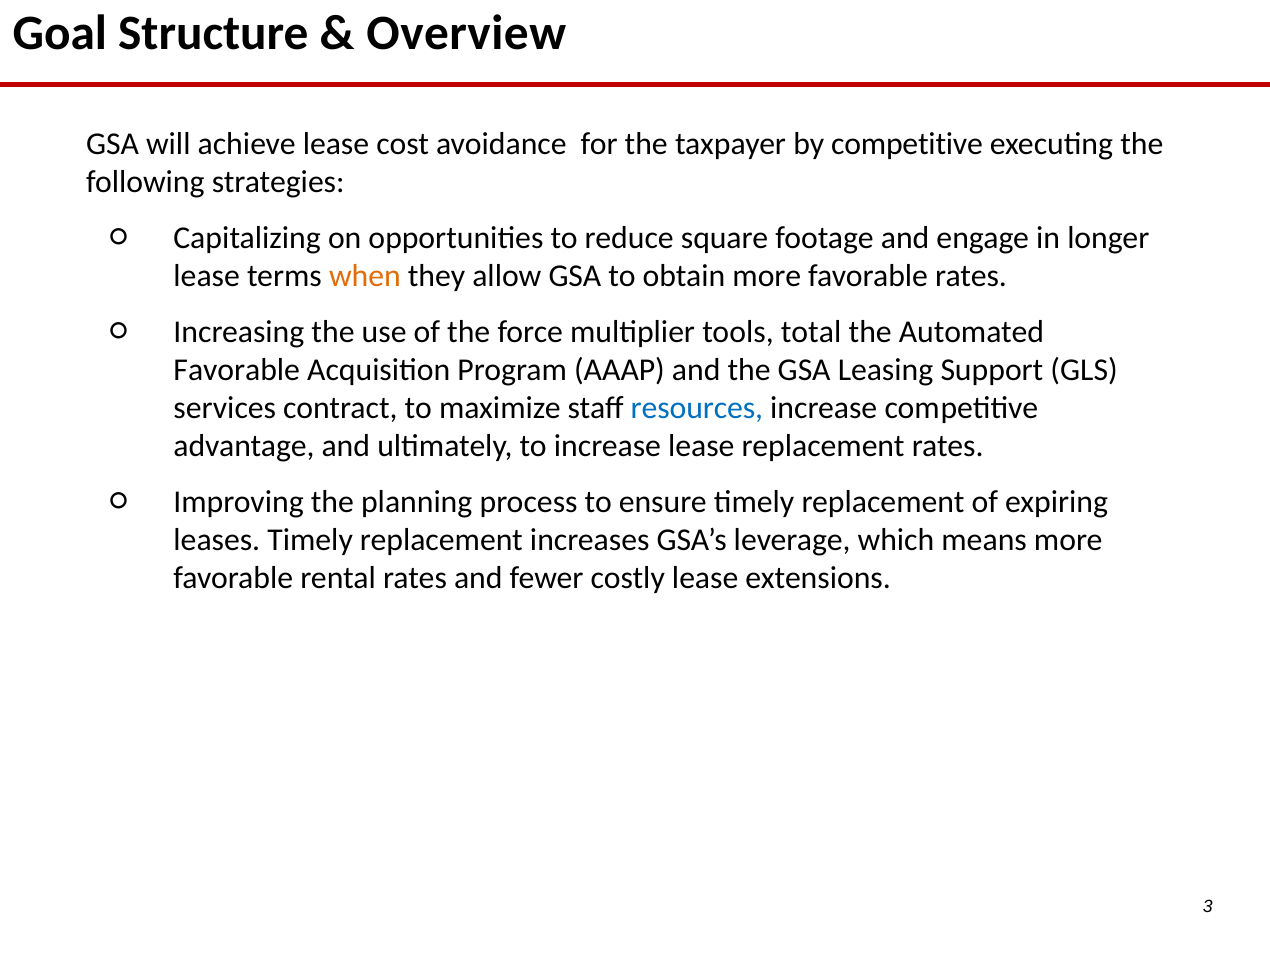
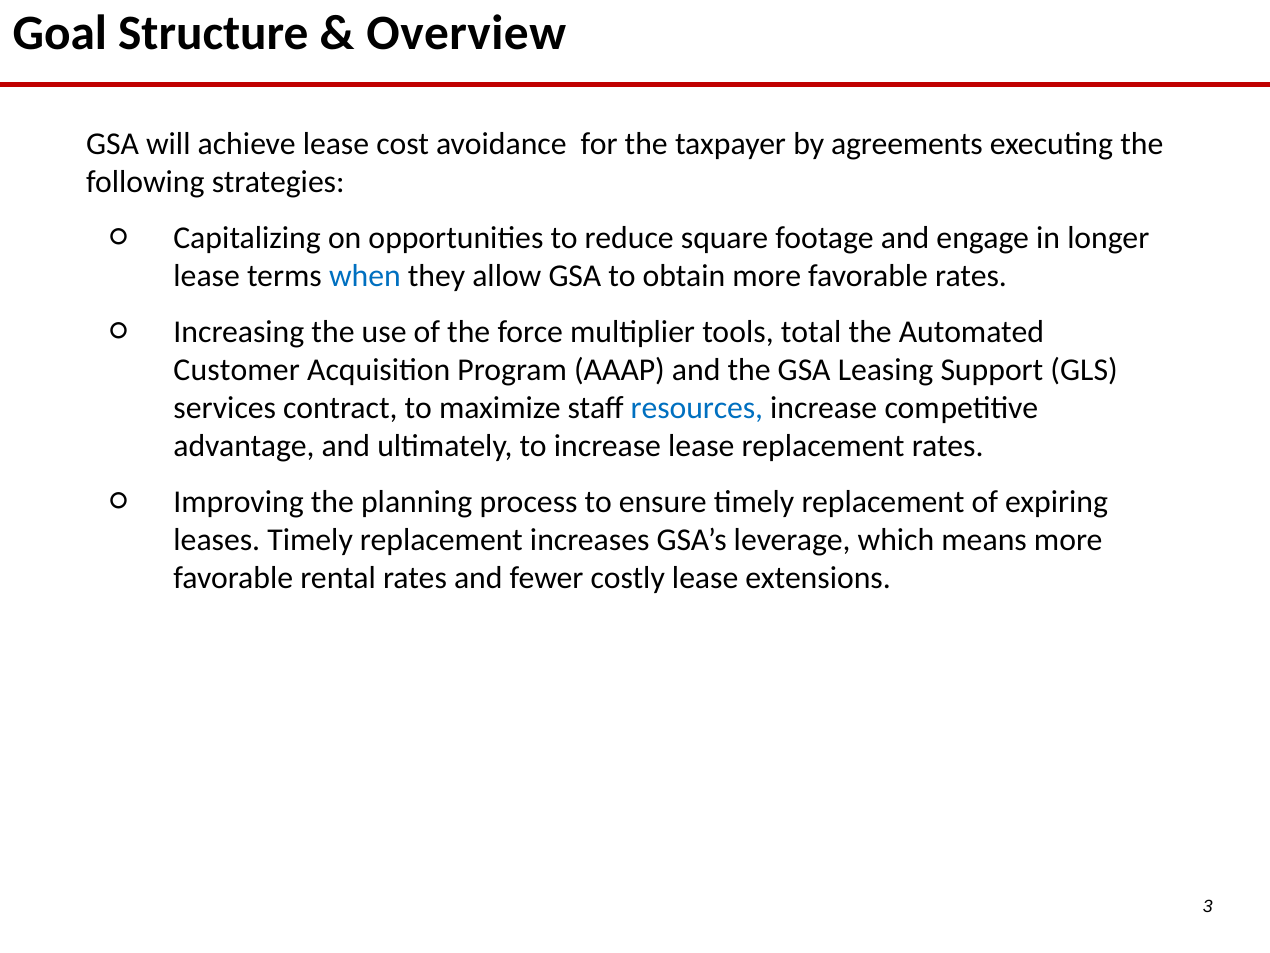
by competitive: competitive -> agreements
when colour: orange -> blue
Favorable at (237, 370): Favorable -> Customer
